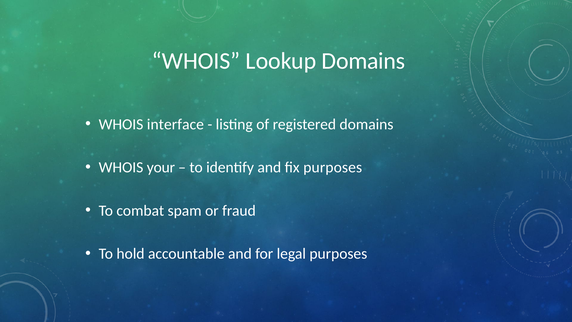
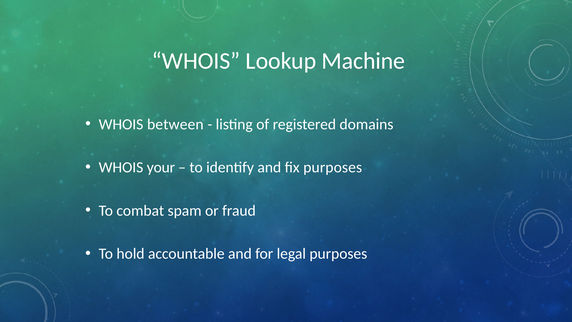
Lookup Domains: Domains -> Machine
interface: interface -> between
